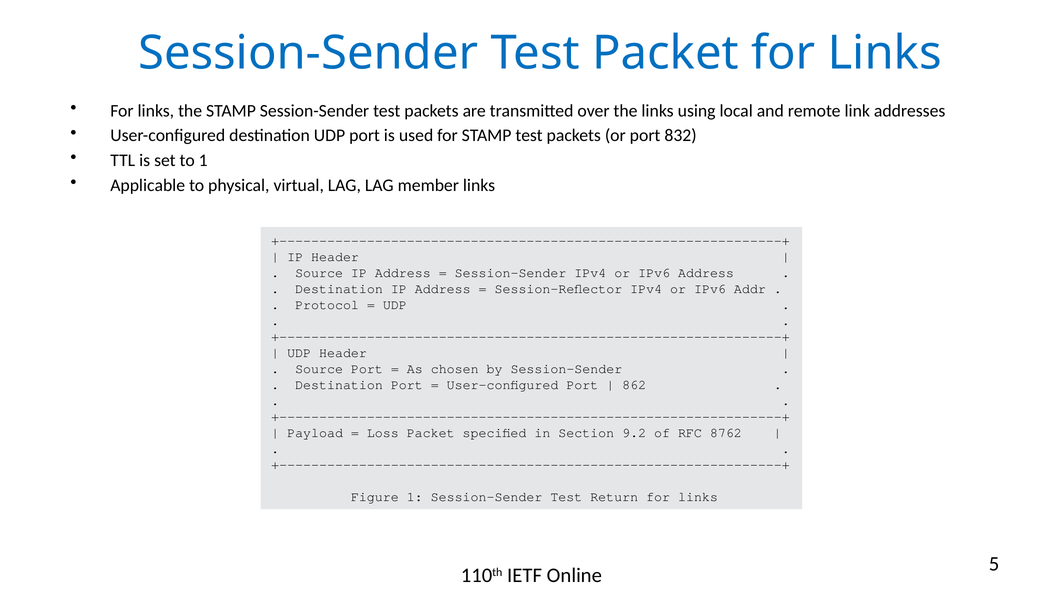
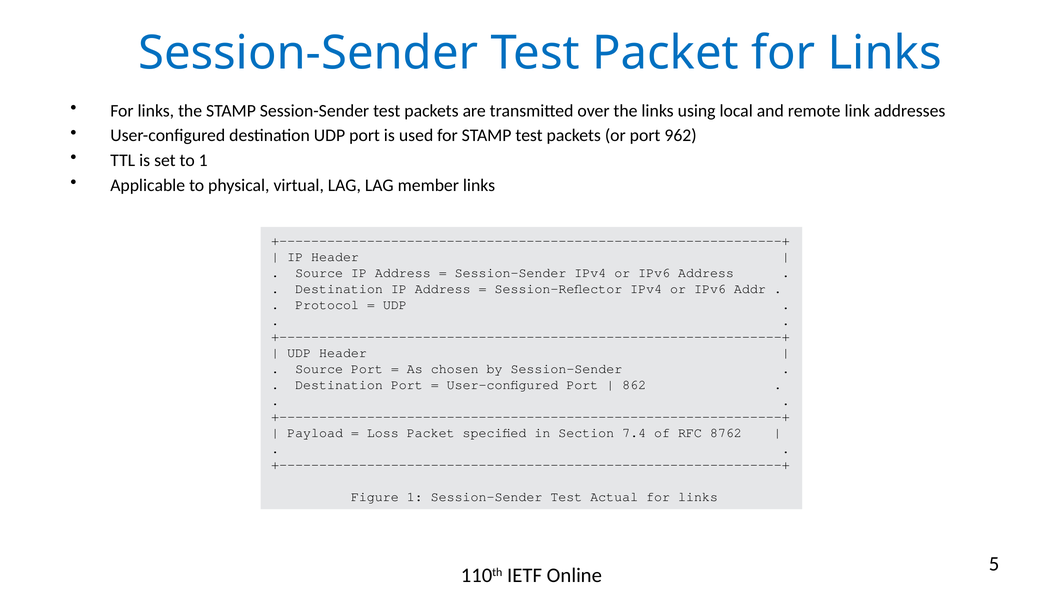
832: 832 -> 962
9.2: 9.2 -> 7.4
Return: Return -> Actual
